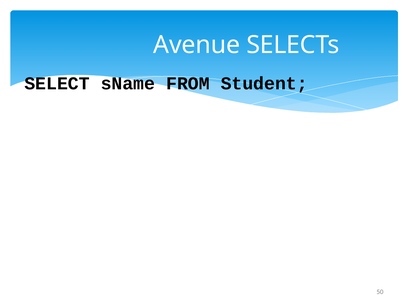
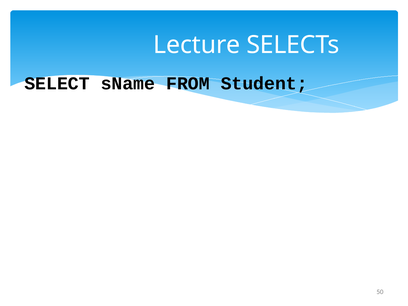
Avenue: Avenue -> Lecture
